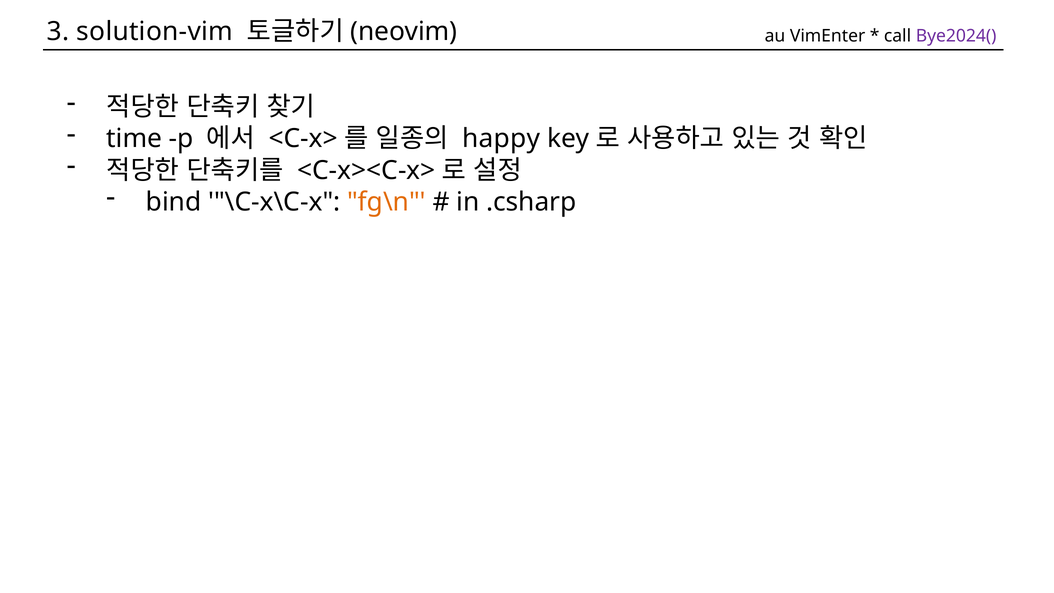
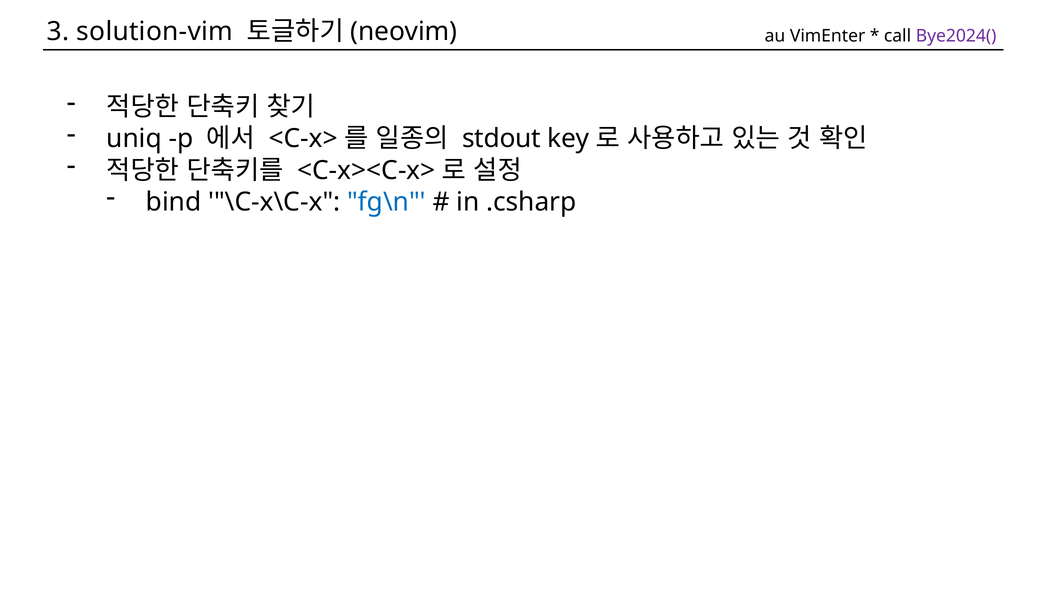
time: time -> uniq
happy: happy -> stdout
fg\n colour: orange -> blue
